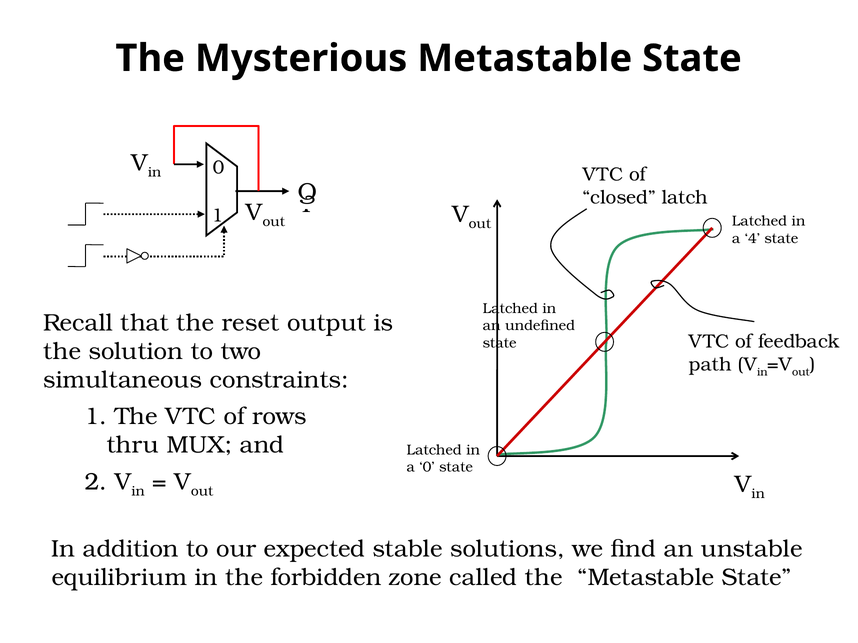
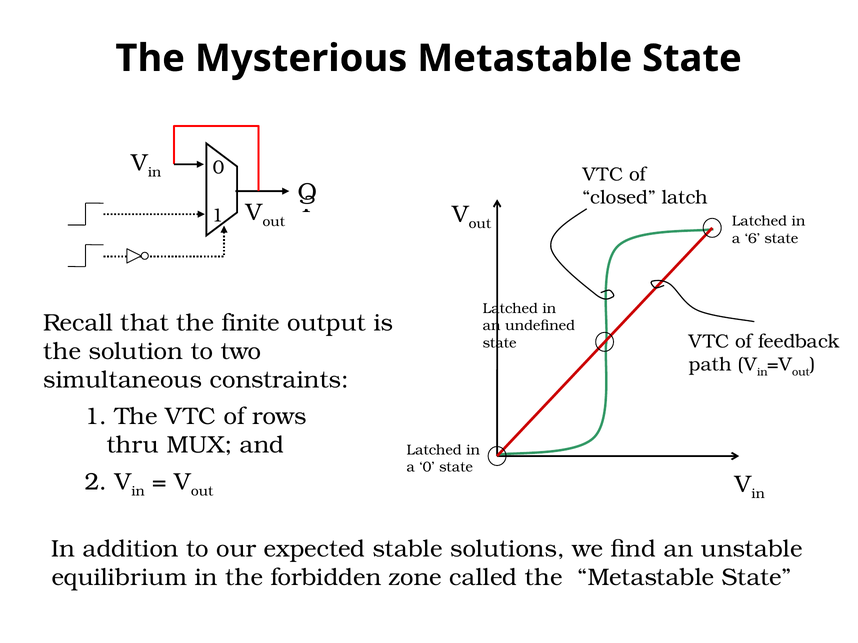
4: 4 -> 6
reset: reset -> finite
